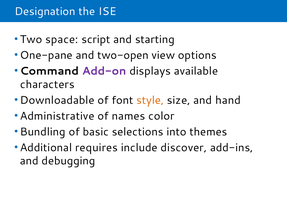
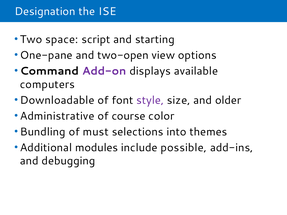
characters: characters -> computers
style colour: orange -> purple
hand: hand -> older
names: names -> course
basic: basic -> must
requires: requires -> modules
discover: discover -> possible
